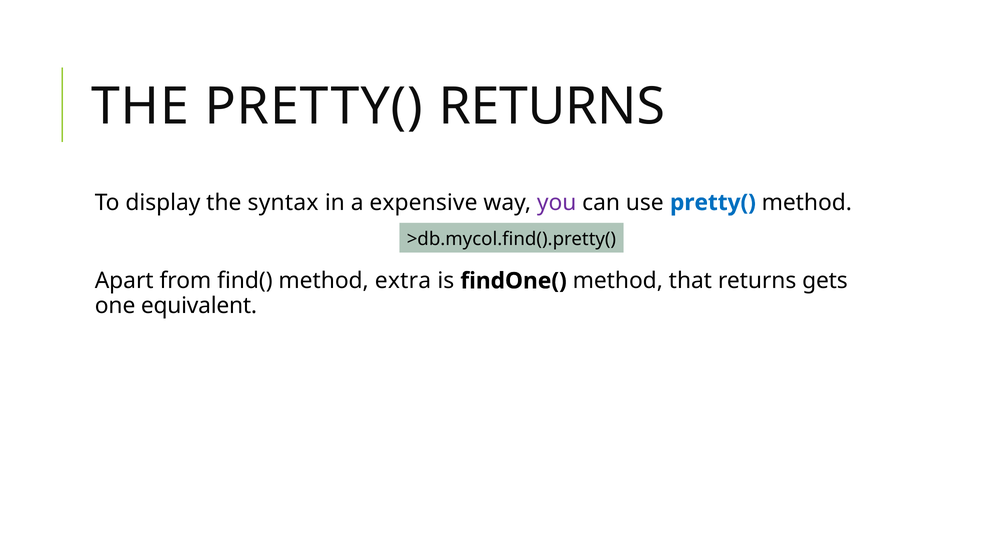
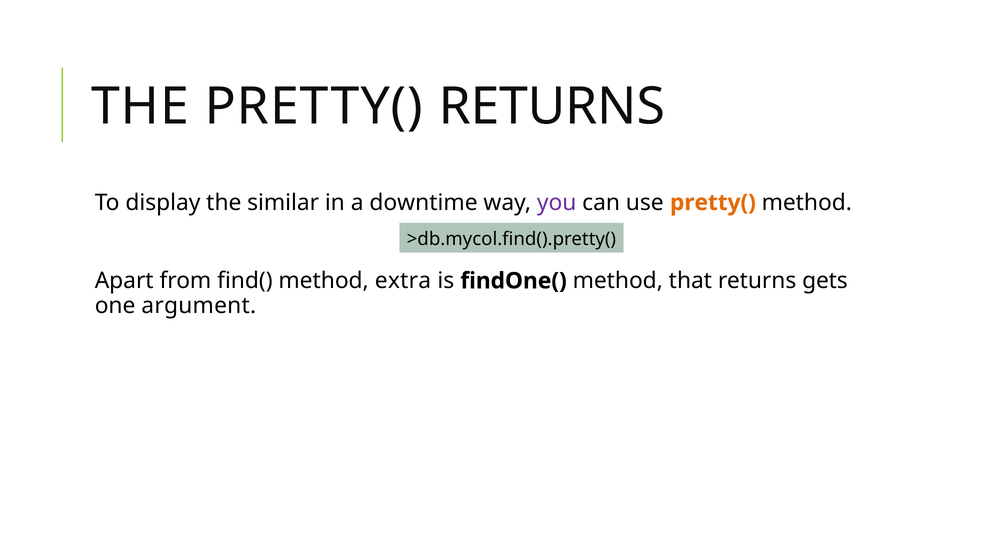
syntax: syntax -> similar
expensive: expensive -> downtime
pretty( at (713, 202) colour: blue -> orange
equivalent: equivalent -> argument
